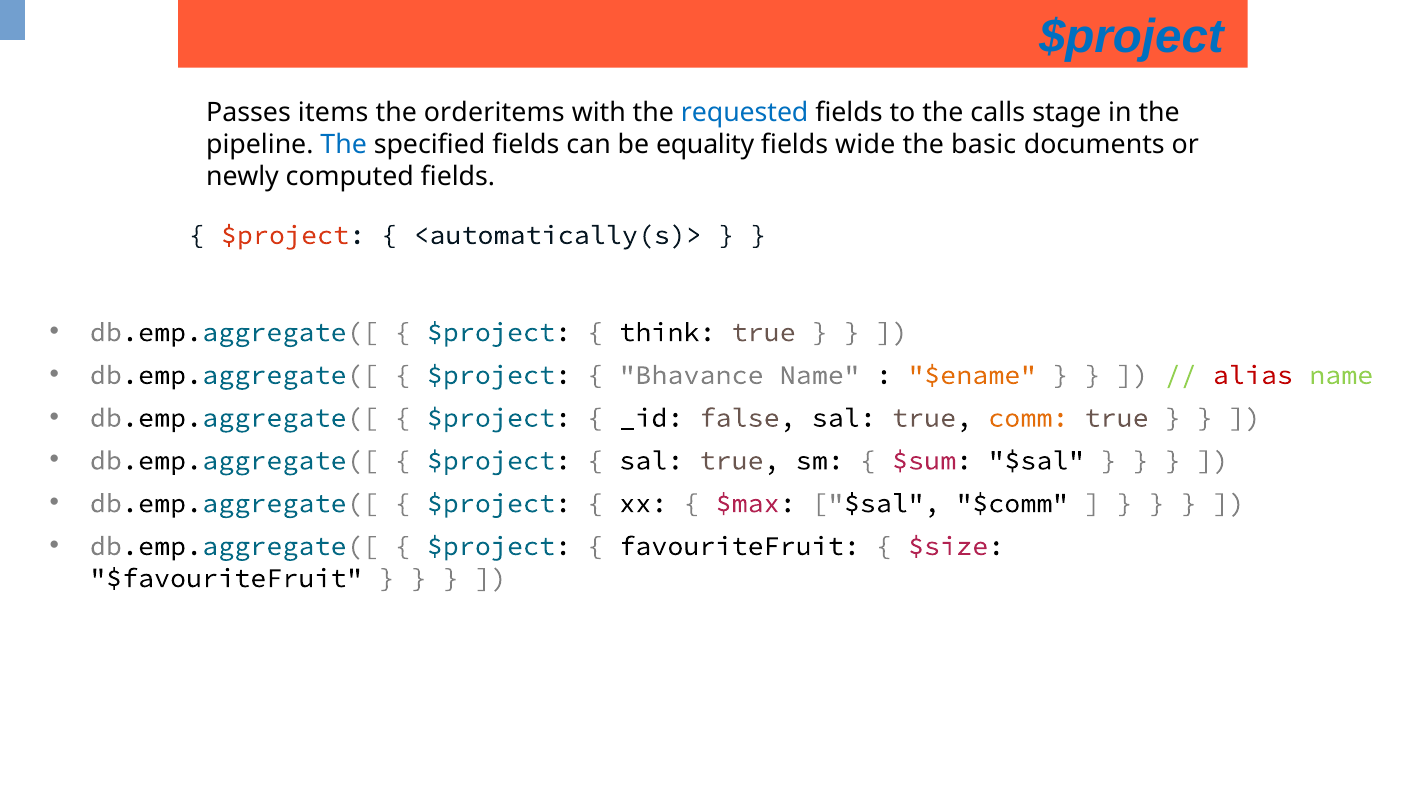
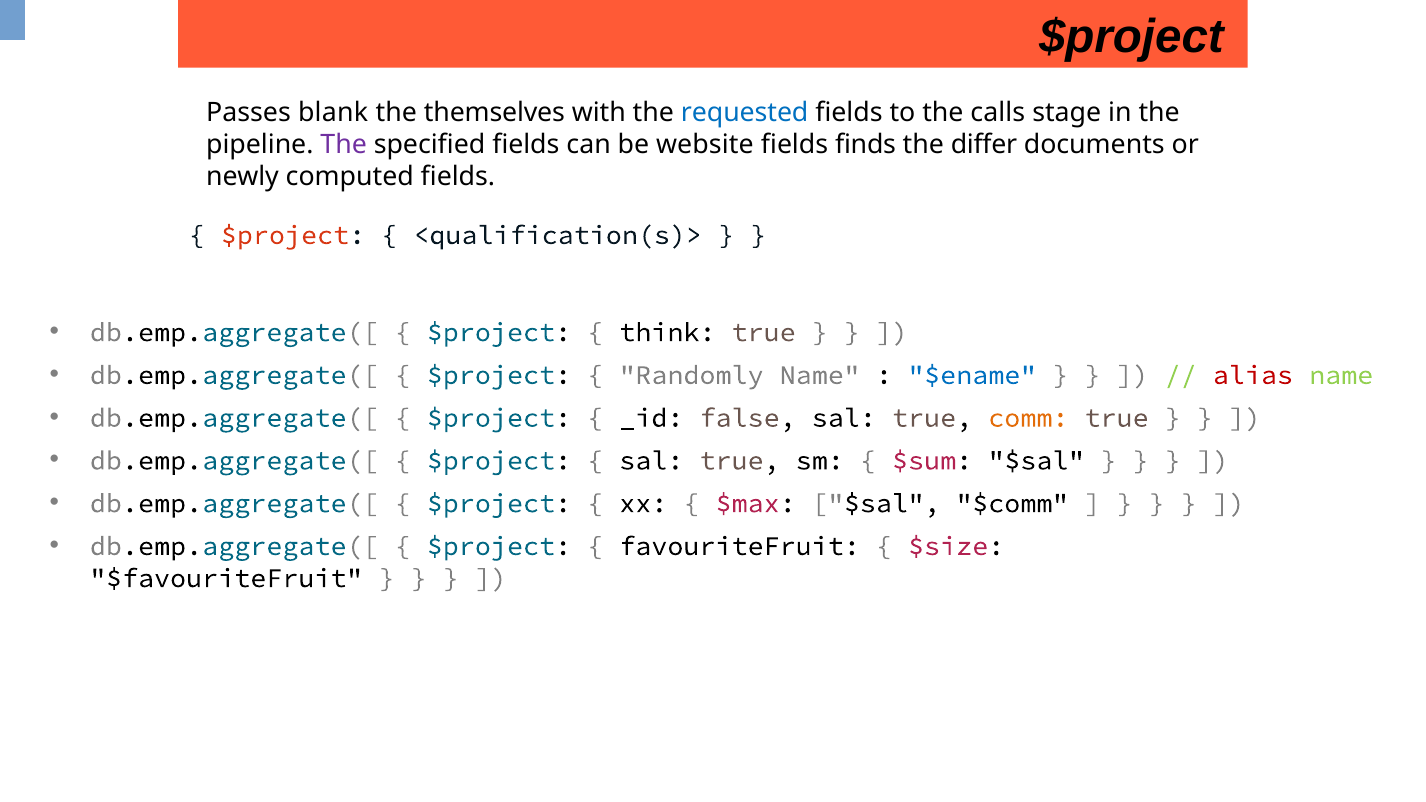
$project at (1131, 37) colour: blue -> black
items: items -> blank
orderitems: orderitems -> themselves
The at (344, 144) colour: blue -> purple
equality: equality -> website
wide: wide -> finds
basic: basic -> differ
<automatically(s)>: <automatically(s)> -> <qualification(s)>
Bhavance: Bhavance -> Randomly
$ename colour: orange -> blue
